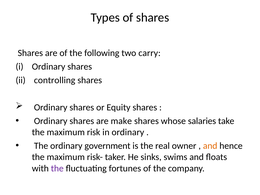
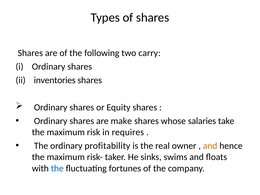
controlling: controlling -> inventories
in ordinary: ordinary -> requires
government: government -> profitability
the at (57, 168) colour: purple -> blue
